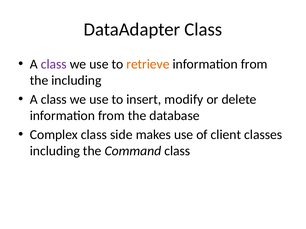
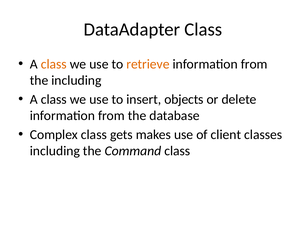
class at (54, 64) colour: purple -> orange
modify: modify -> objects
side: side -> gets
